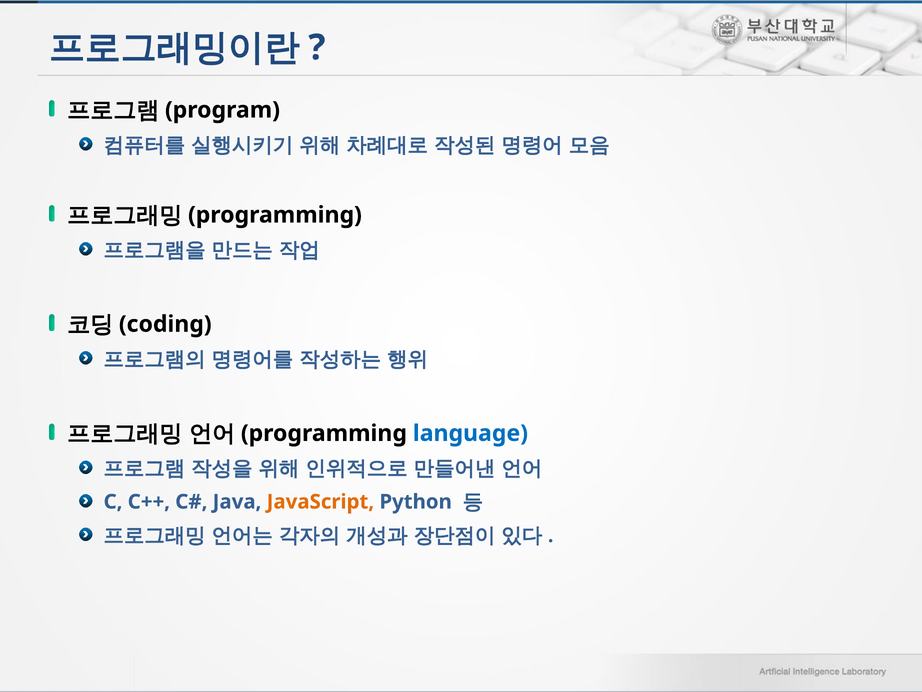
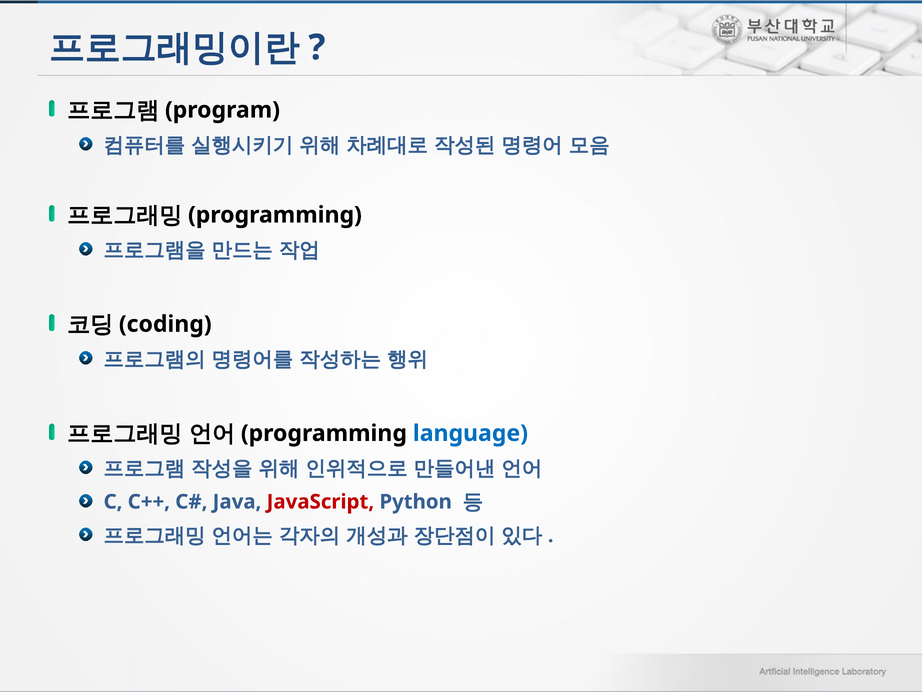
JavaScript colour: orange -> red
